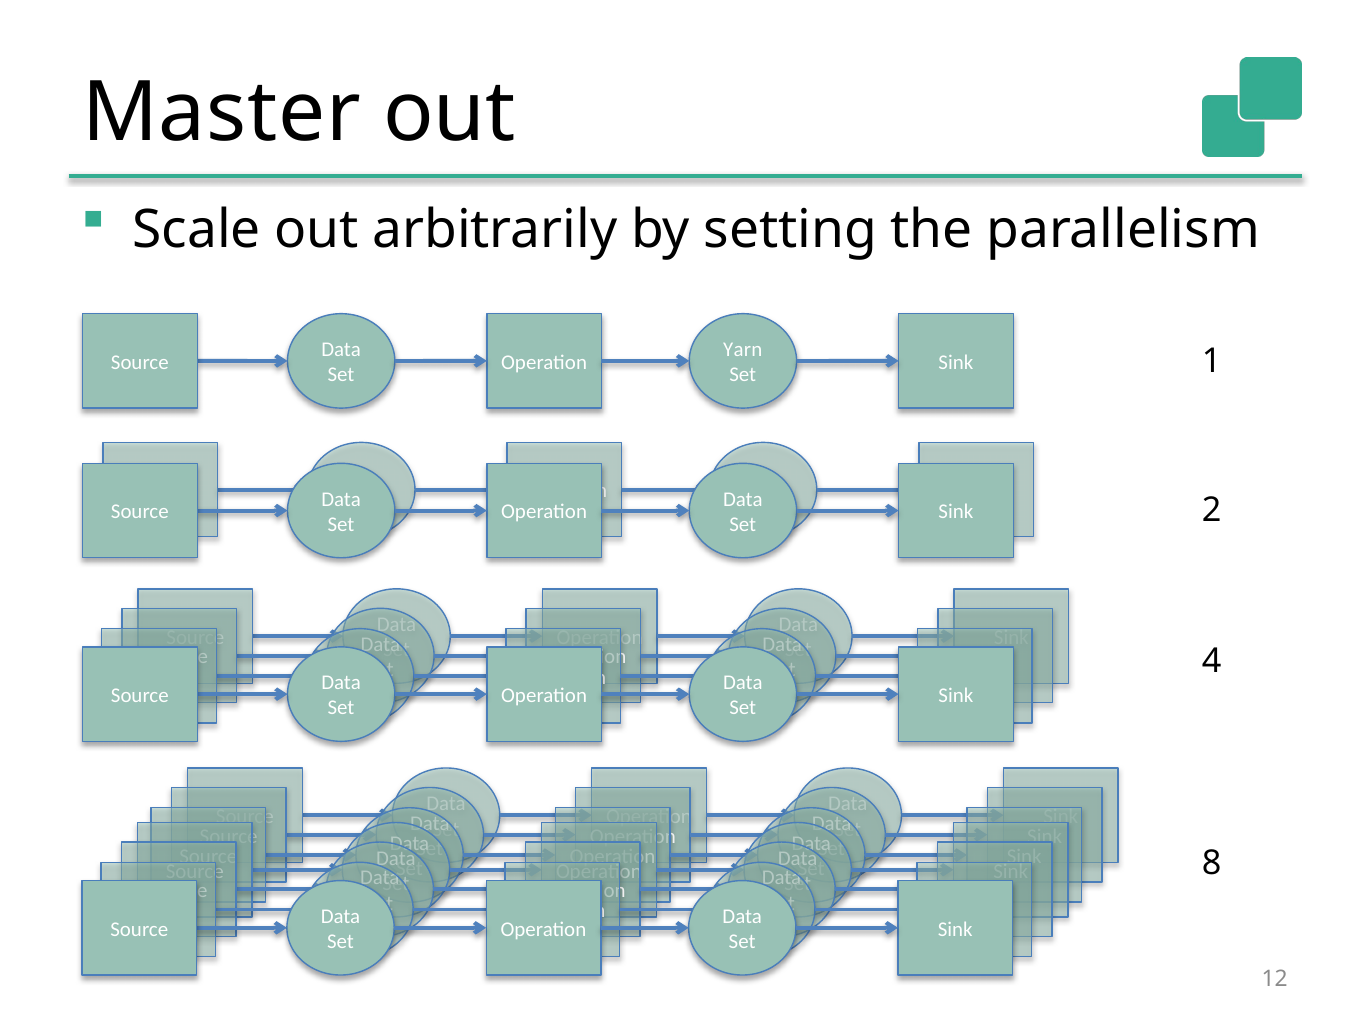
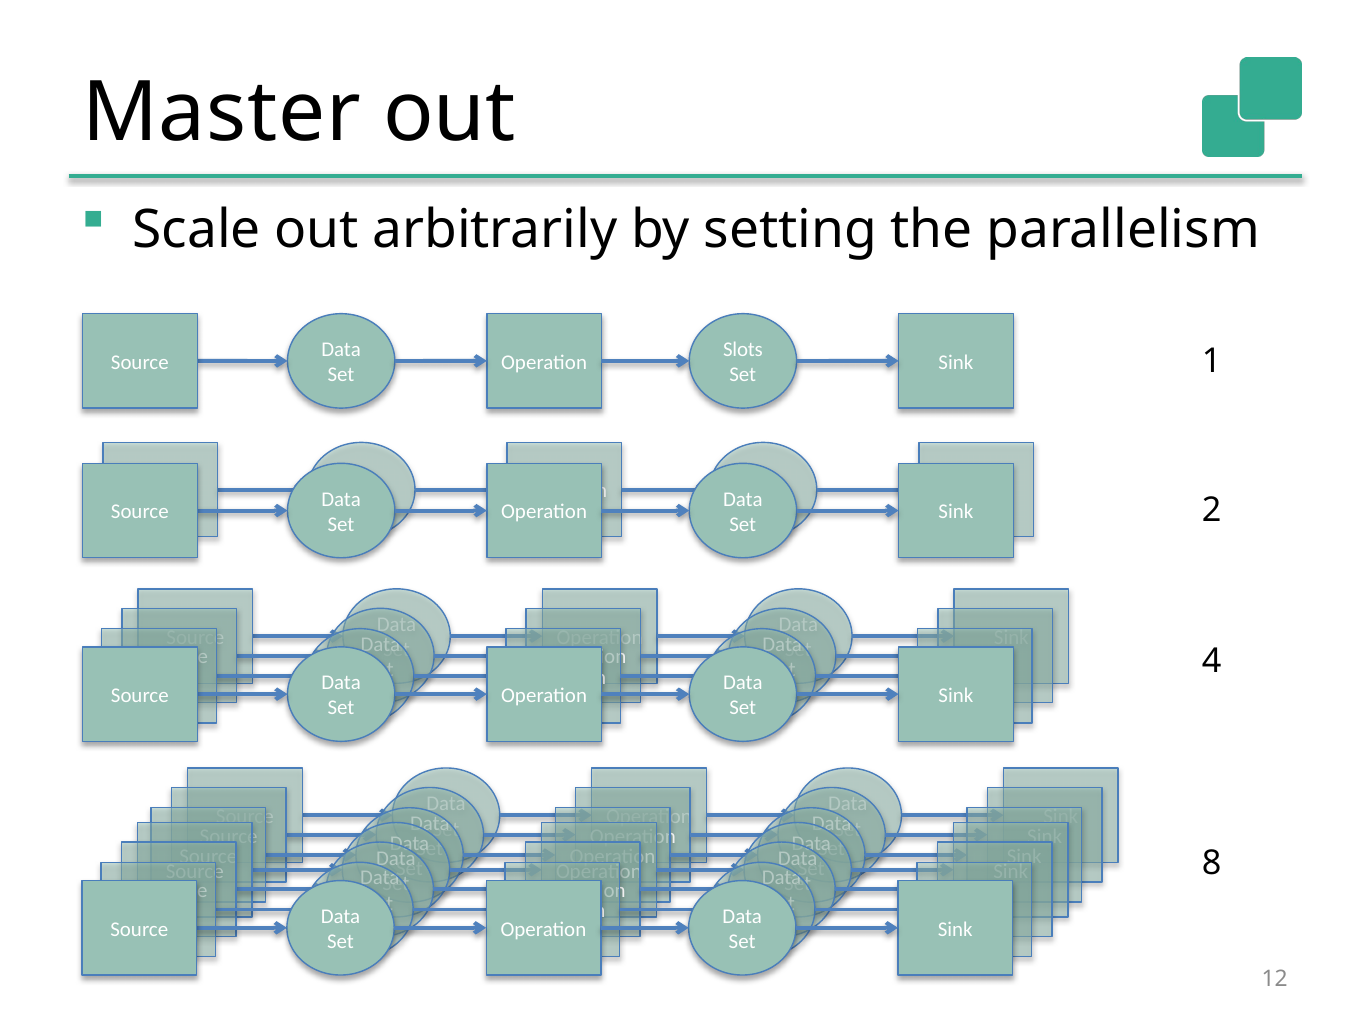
Yarn: Yarn -> Slots
